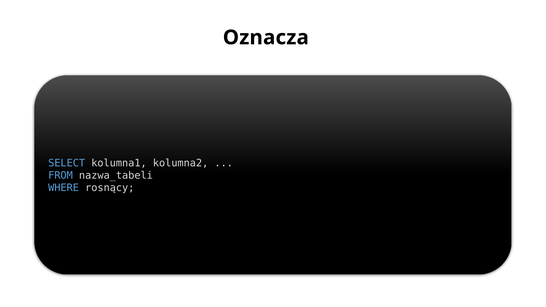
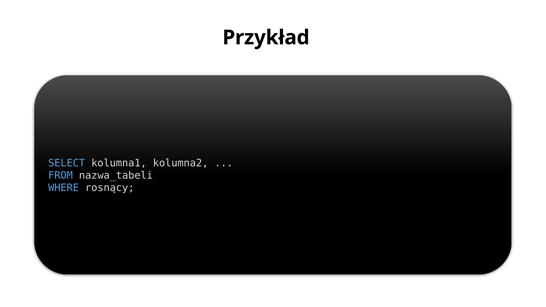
Oznacza: Oznacza -> Przykład
